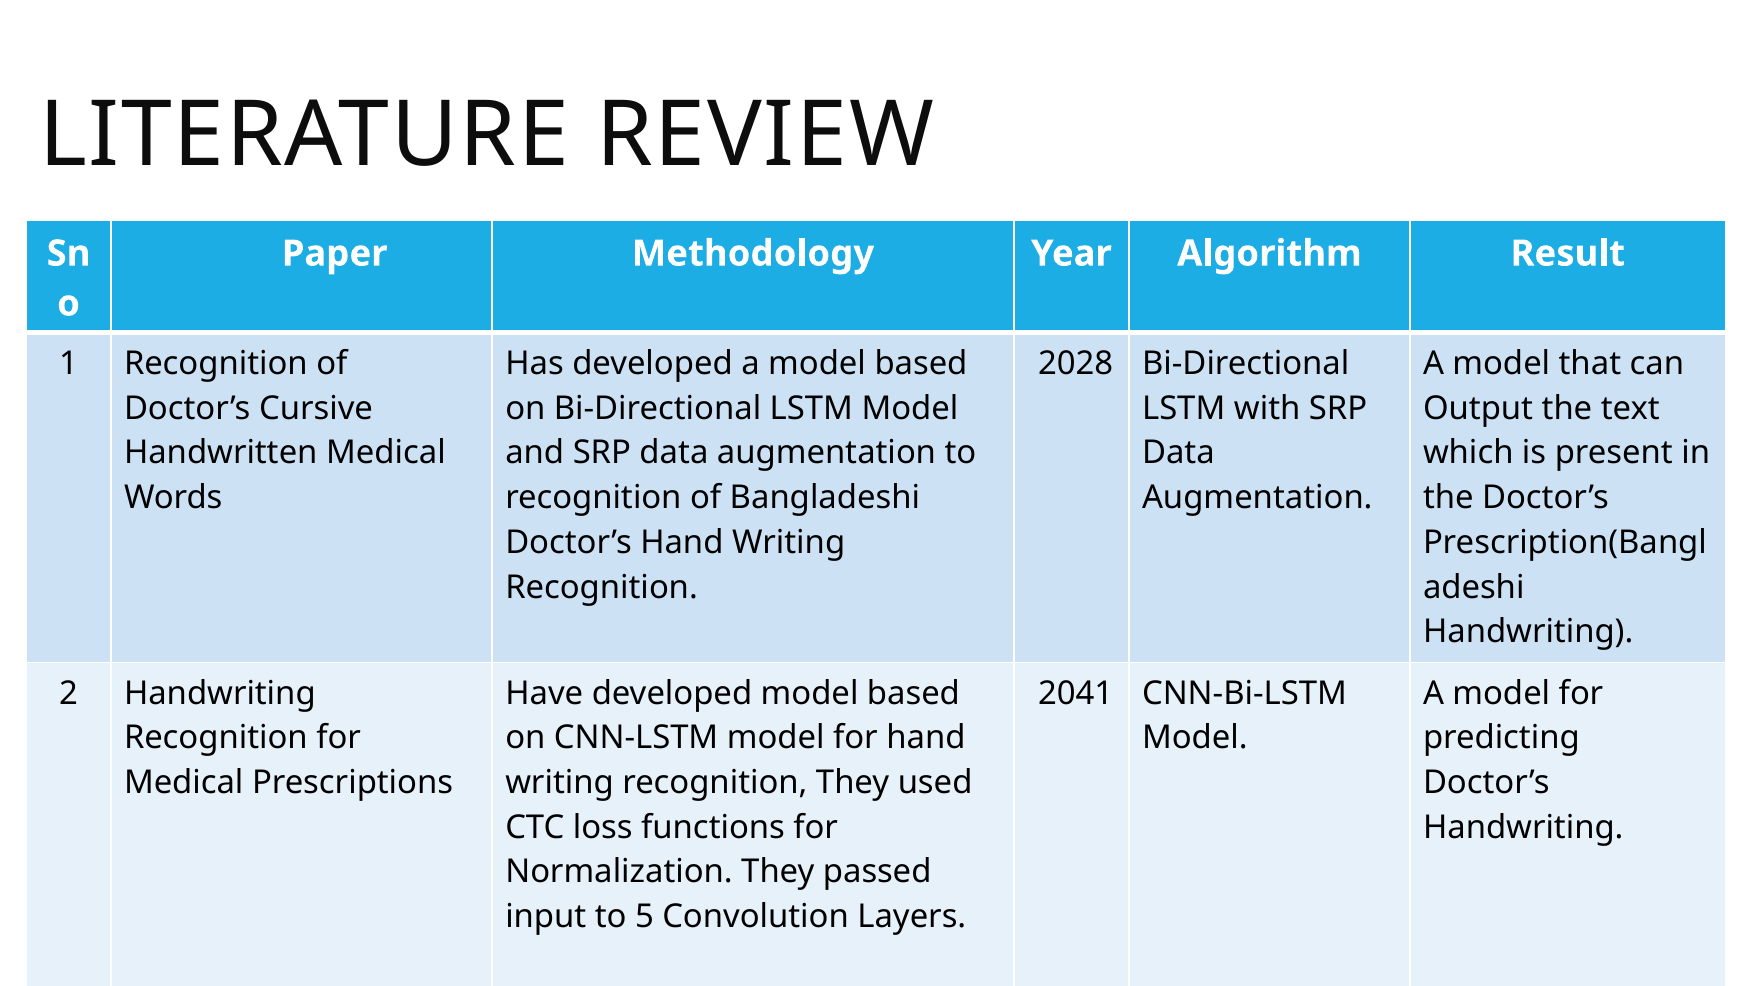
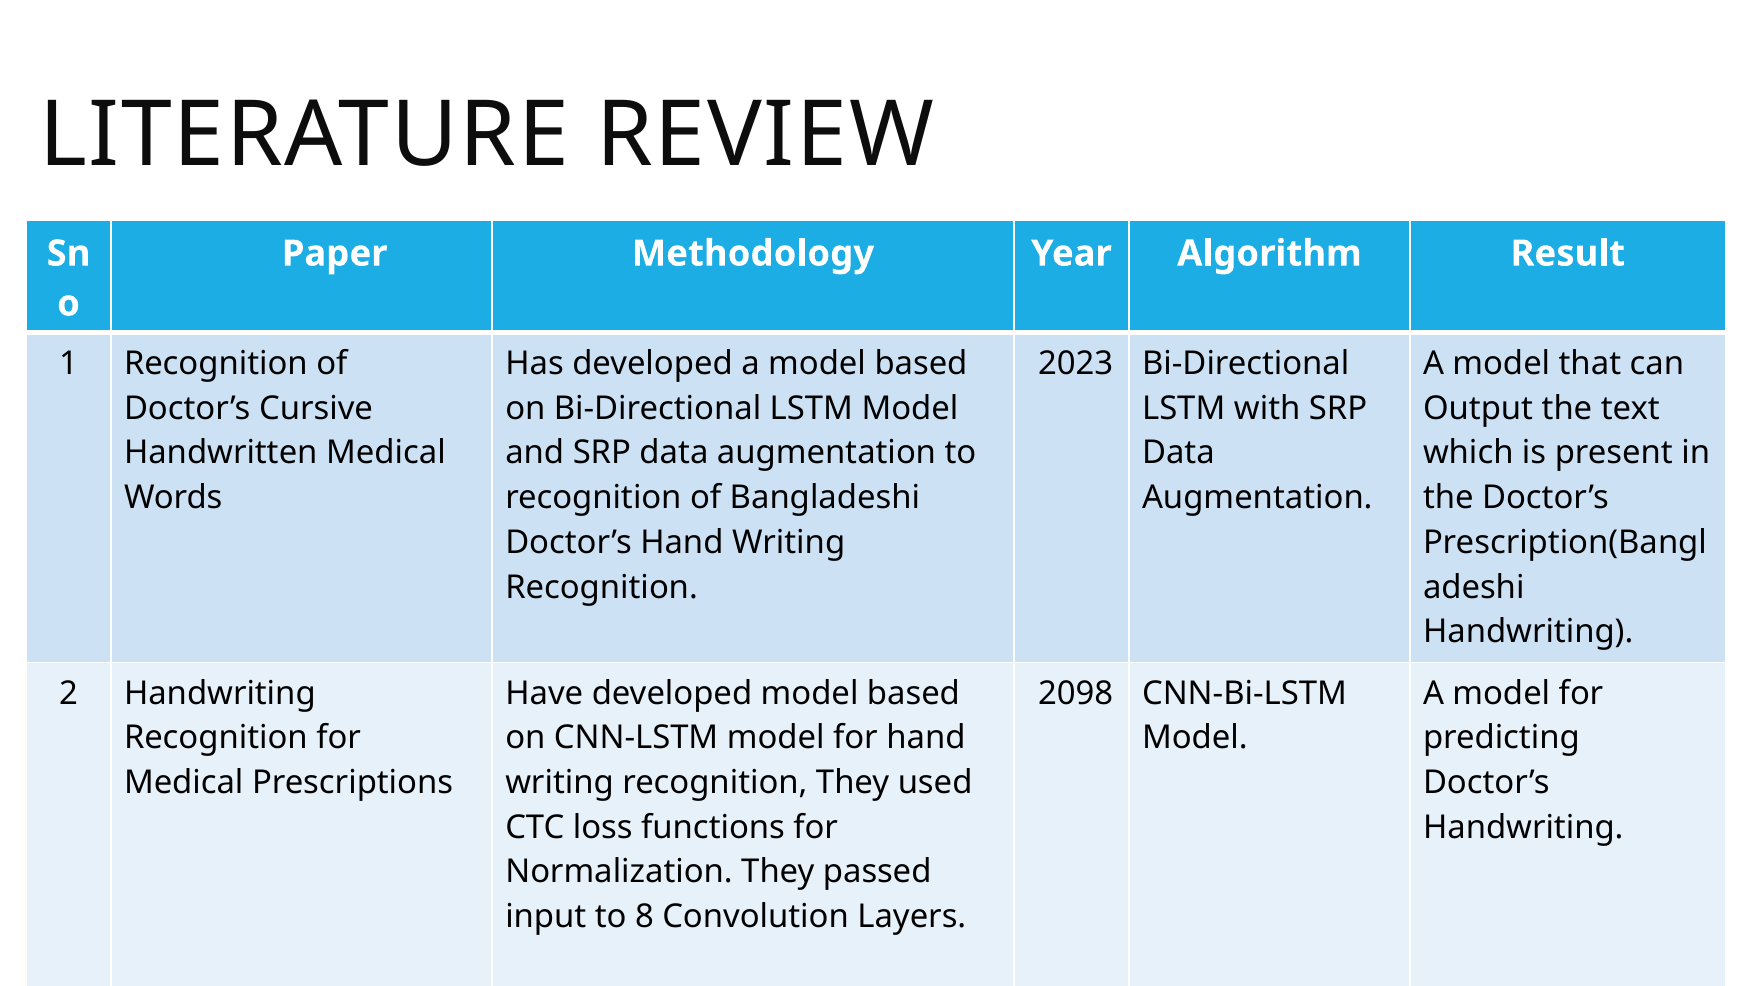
2028: 2028 -> 2023
2041: 2041 -> 2098
5: 5 -> 8
